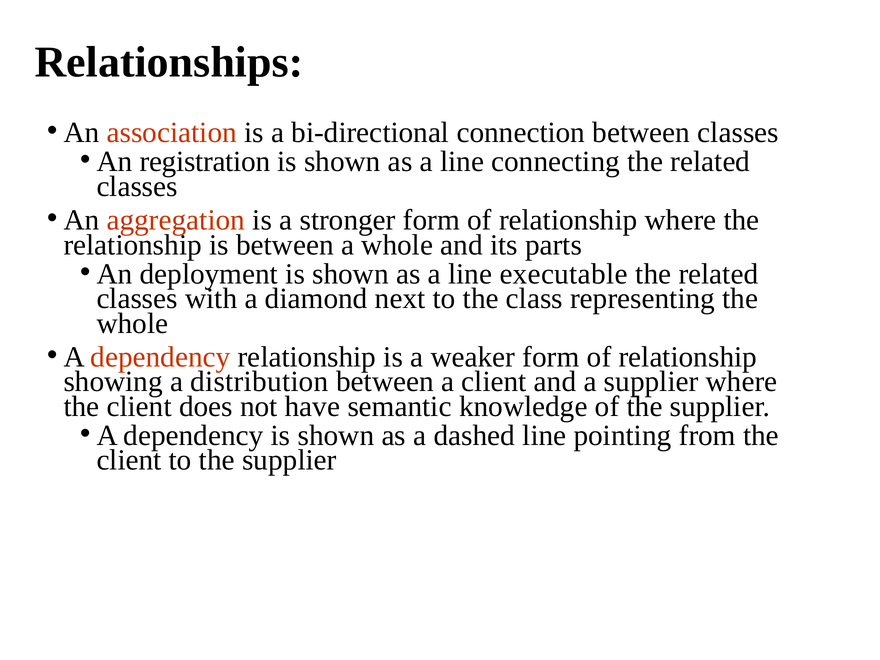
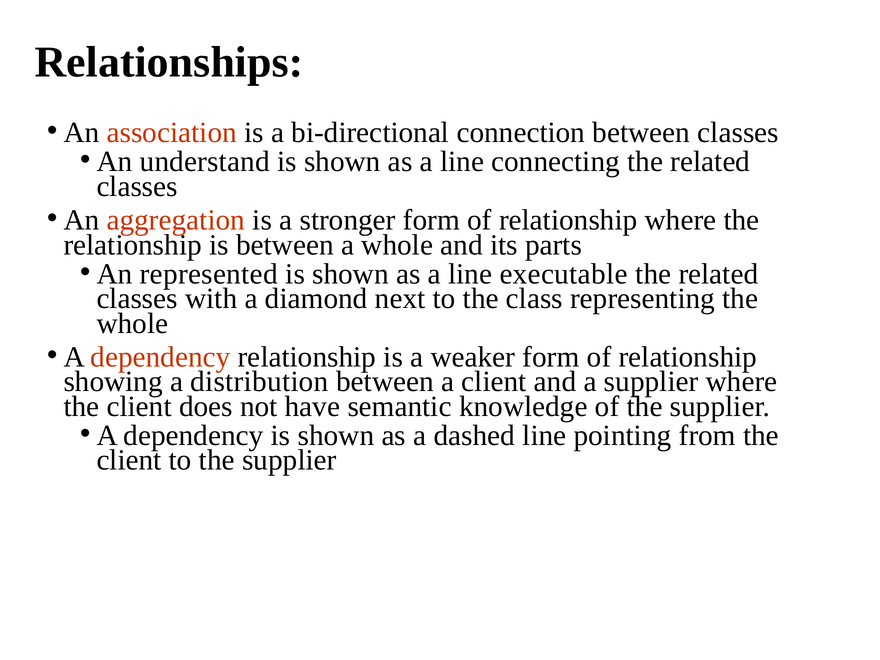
registration: registration -> understand
deployment: deployment -> represented
